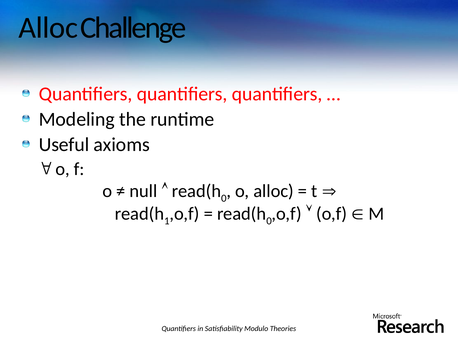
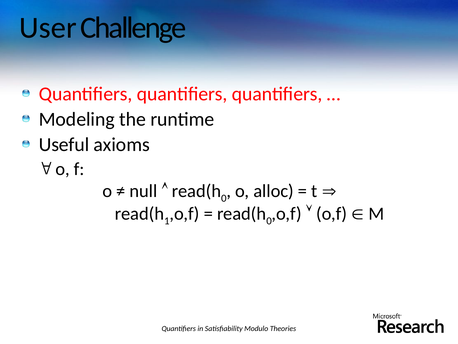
Alloc at (48, 28): Alloc -> User
